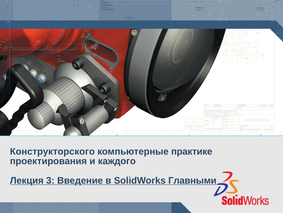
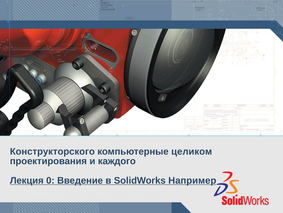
практике: практике -> целиком
3: 3 -> 0
Главными: Главными -> Например
